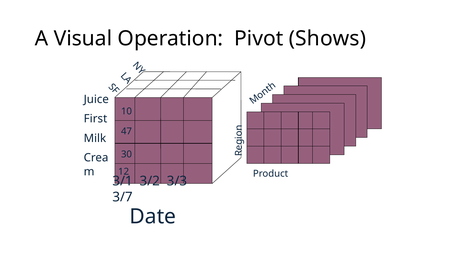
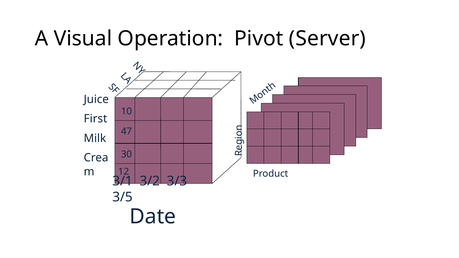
Shows: Shows -> Server
3/7: 3/7 -> 3/5
